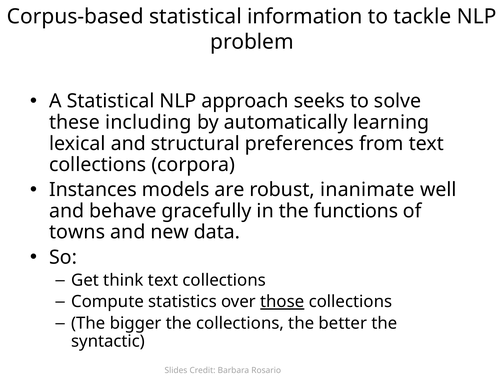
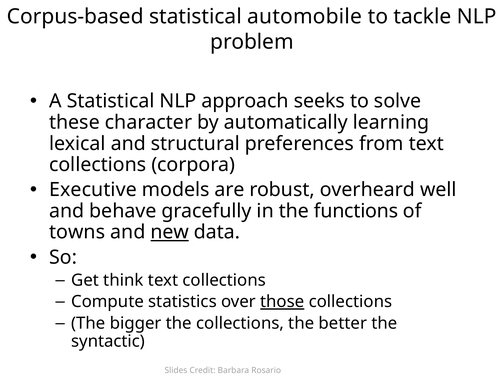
information: information -> automobile
including: including -> character
Instances: Instances -> Executive
inanimate: inanimate -> overheard
new underline: none -> present
